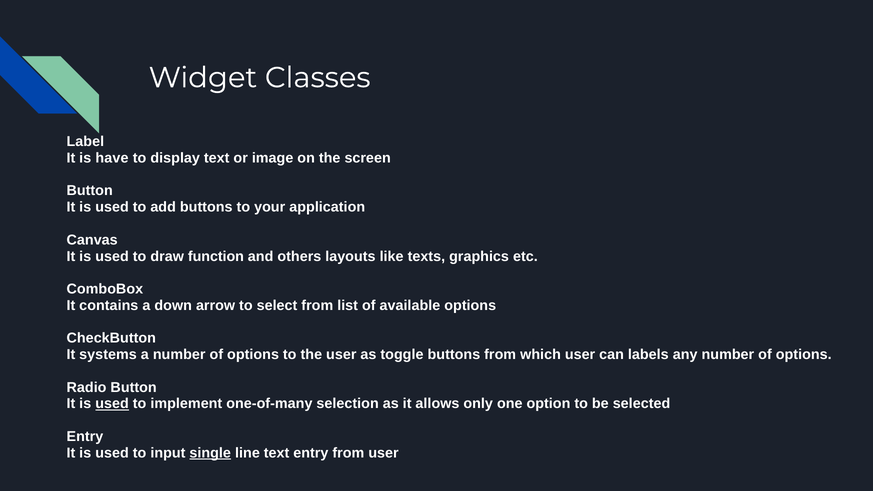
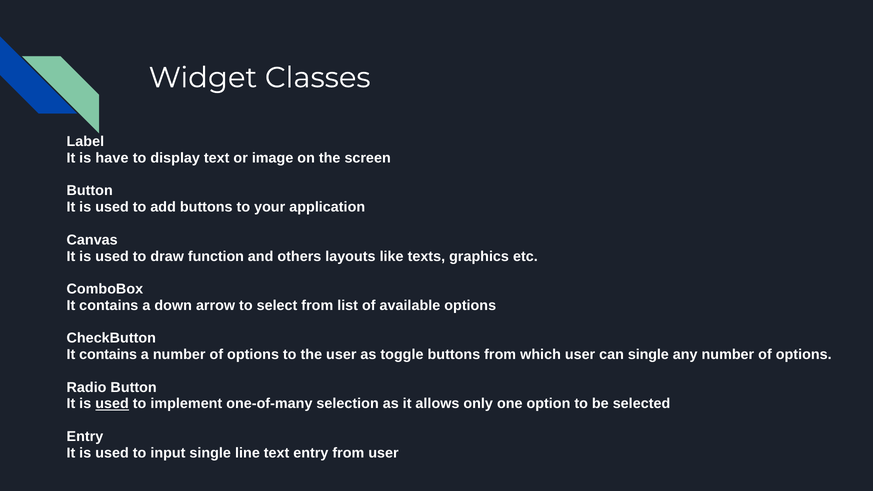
systems at (108, 355): systems -> contains
can labels: labels -> single
single at (210, 453) underline: present -> none
